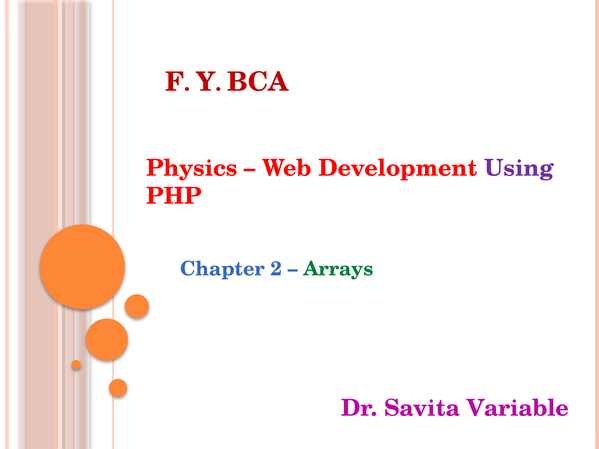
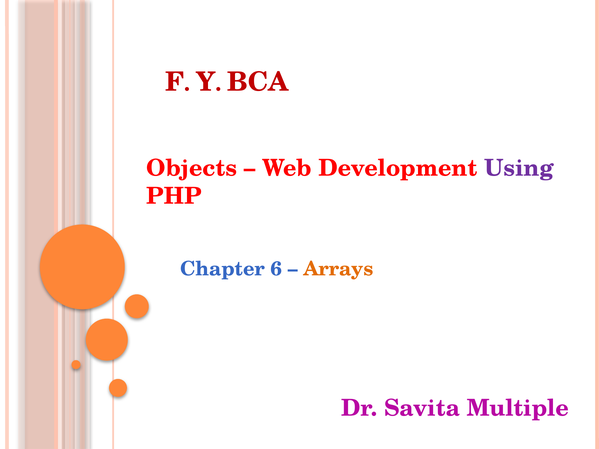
Physics: Physics -> Objects
2: 2 -> 6
Arrays colour: green -> orange
Variable: Variable -> Multiple
